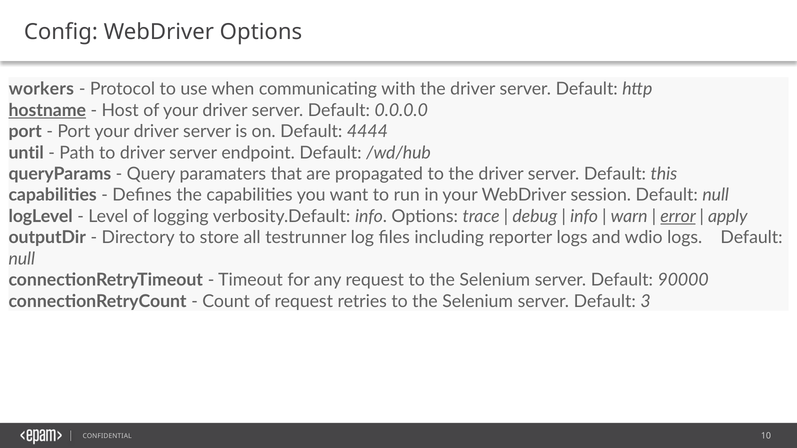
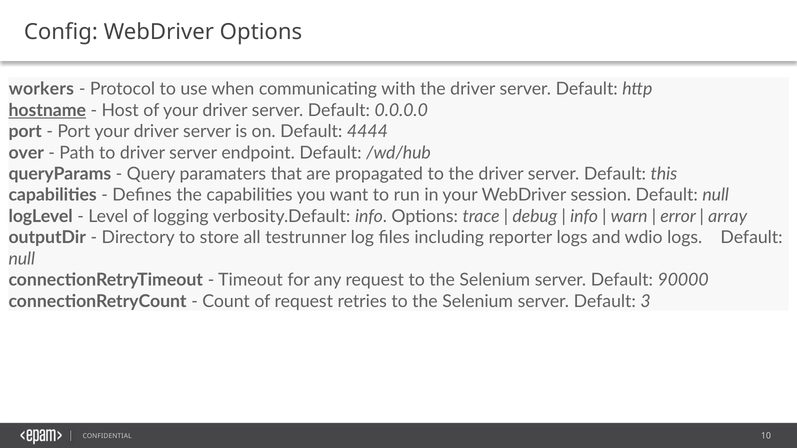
until: until -> over
error underline: present -> none
apply: apply -> array
